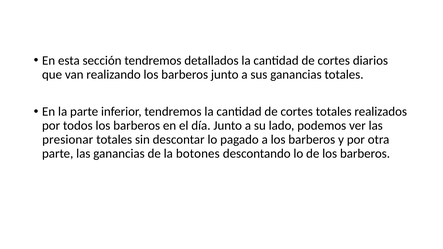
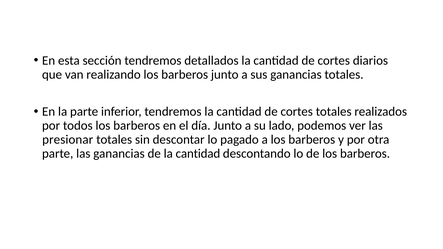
de la botones: botones -> cantidad
